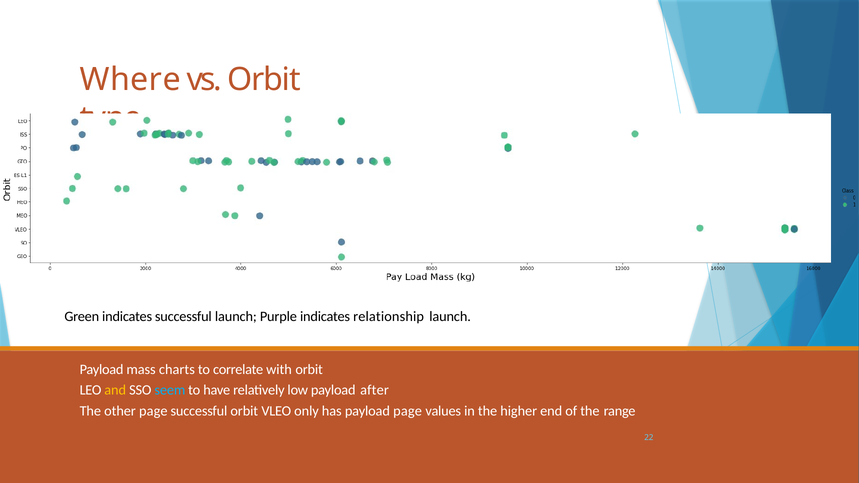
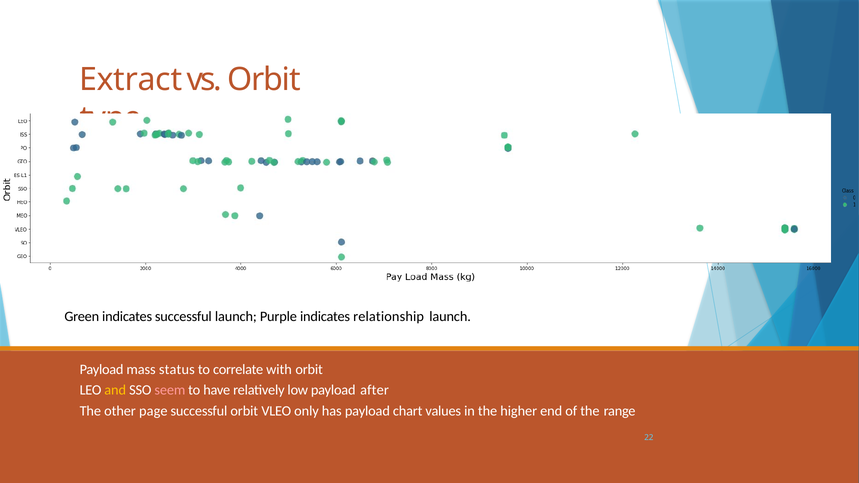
Where: Where -> Extract
charts: charts -> status
seem colour: light blue -> pink
payload page: page -> chart
